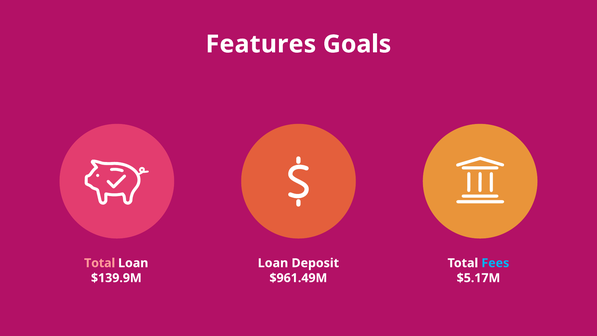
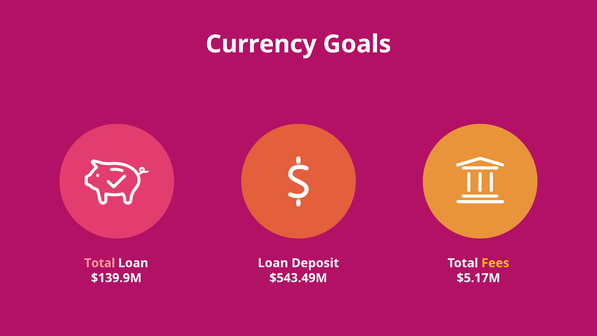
Features: Features -> Currency
Fees colour: light blue -> yellow
$961.49M: $961.49M -> $543.49M
